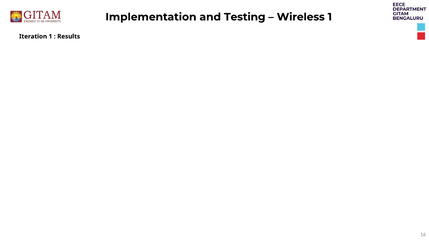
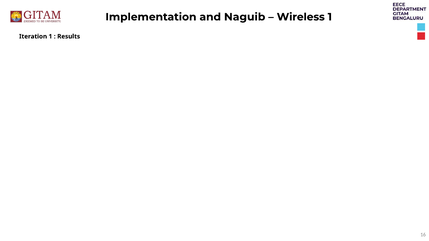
Testing: Testing -> Naguib
